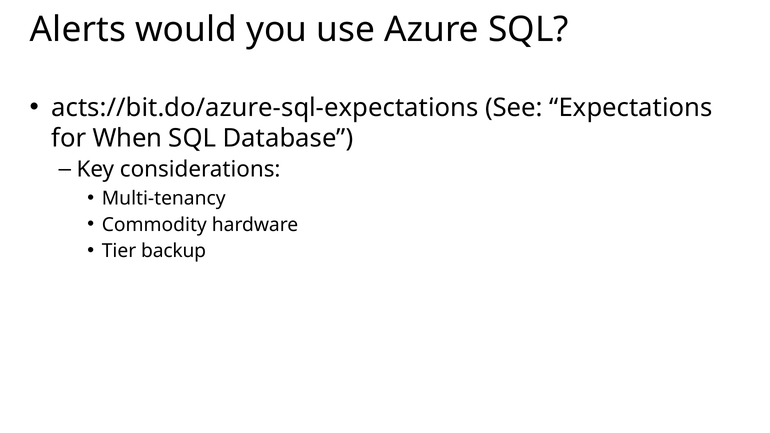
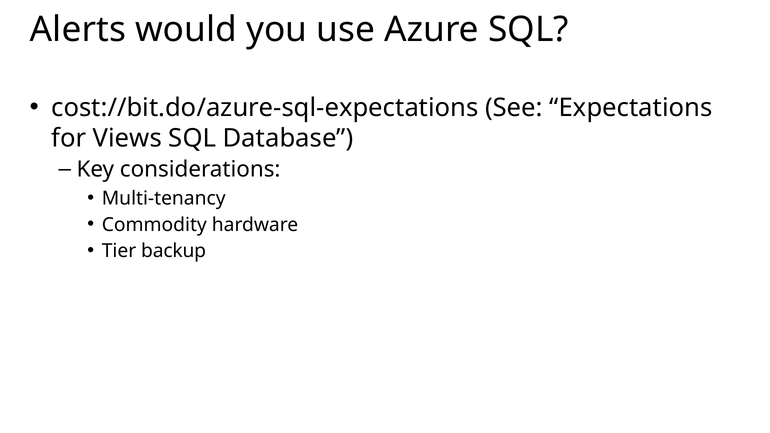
acts://bit.do/azure-sql-expectations: acts://bit.do/azure-sql-expectations -> cost://bit.do/azure-sql-expectations
When: When -> Views
